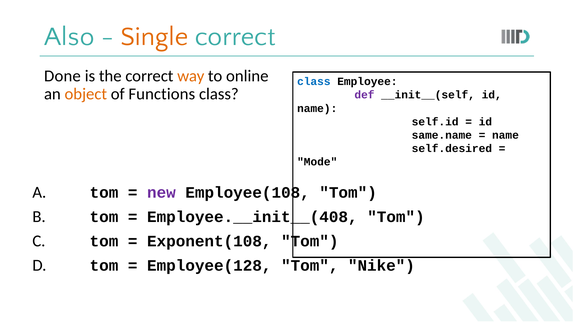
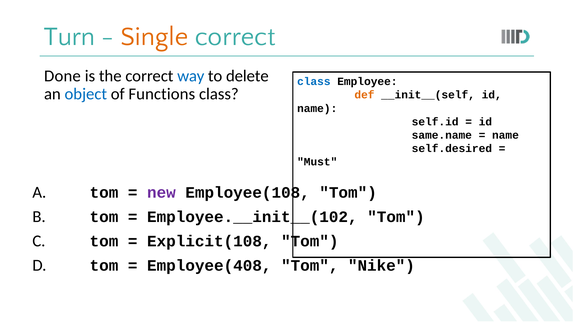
Also: Also -> Turn
way colour: orange -> blue
online: online -> delete
object colour: orange -> blue
def colour: purple -> orange
Mode: Mode -> Must
Employee.__init__(408: Employee.__init__(408 -> Employee.__init__(102
Exponent(108: Exponent(108 -> Explicit(108
Employee(128: Employee(128 -> Employee(408
